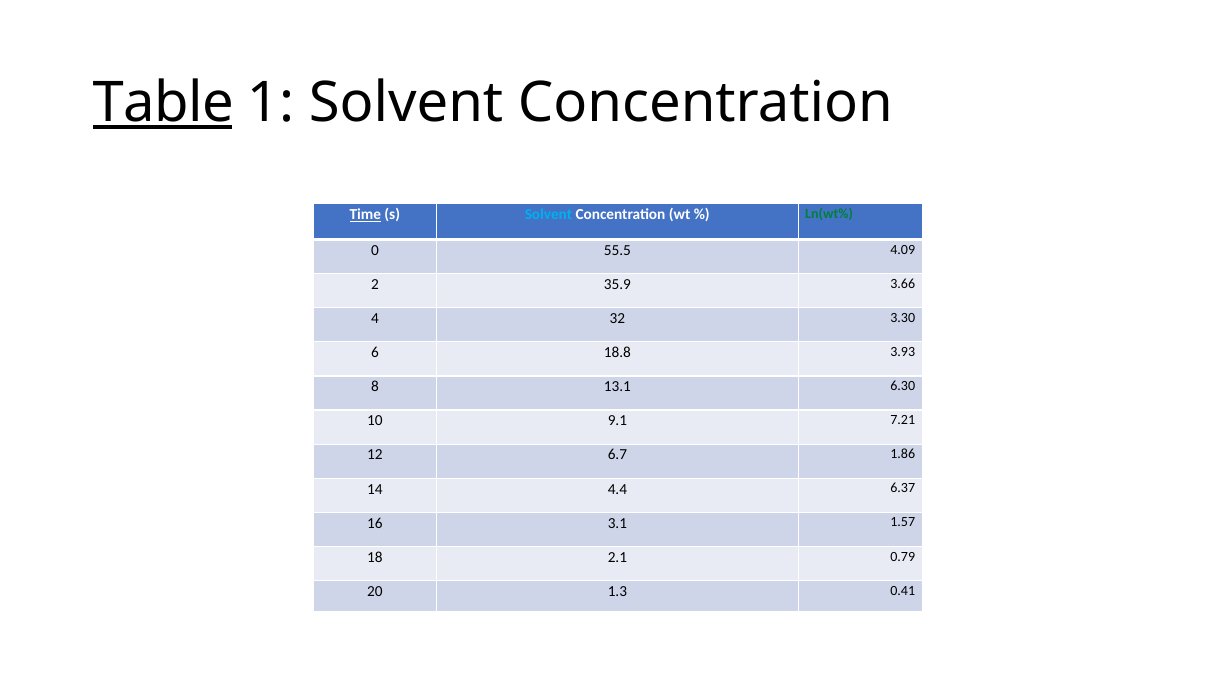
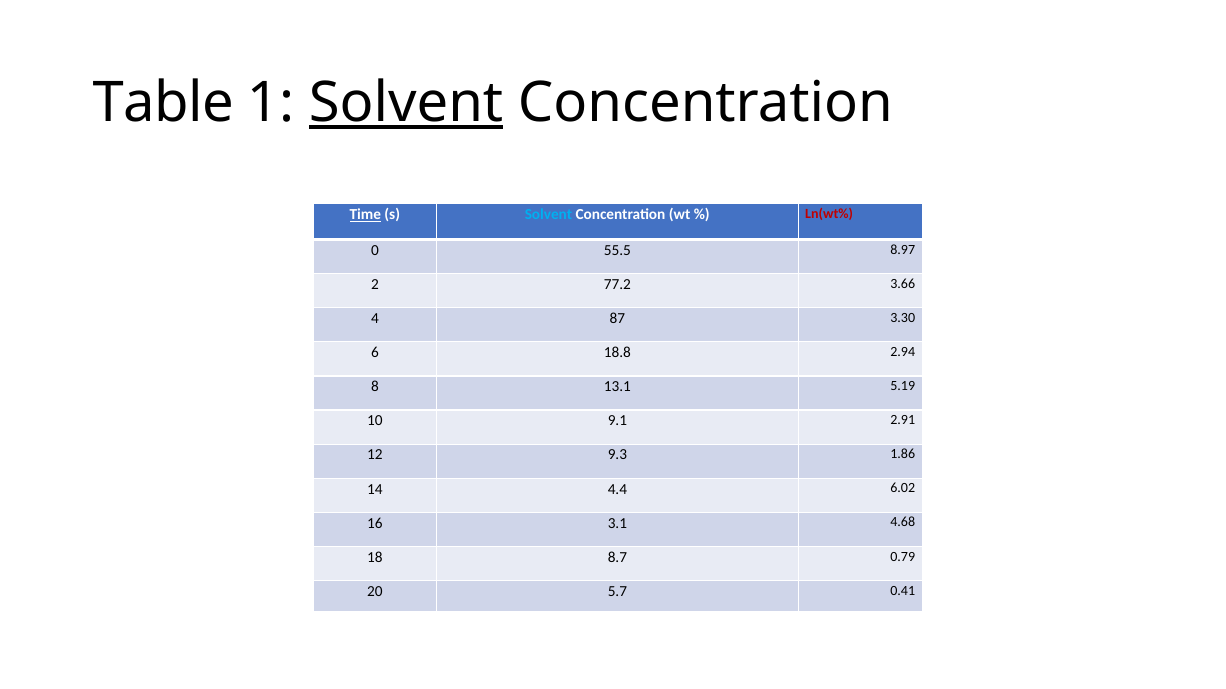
Table underline: present -> none
Solvent at (406, 103) underline: none -> present
Ln(wt% colour: green -> red
4.09: 4.09 -> 8.97
35.9: 35.9 -> 77.2
32: 32 -> 87
3.93: 3.93 -> 2.94
6.30: 6.30 -> 5.19
7.21: 7.21 -> 2.91
6.7: 6.7 -> 9.3
6.37: 6.37 -> 6.02
1.57: 1.57 -> 4.68
2.1: 2.1 -> 8.7
1.3: 1.3 -> 5.7
